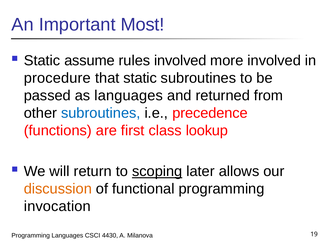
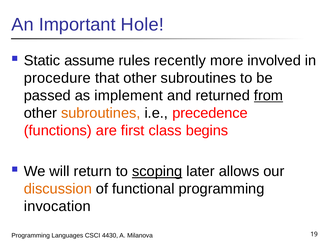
Most: Most -> Hole
rules involved: involved -> recently
that static: static -> other
as languages: languages -> implement
from underline: none -> present
subroutines at (101, 113) colour: blue -> orange
lookup: lookup -> begins
